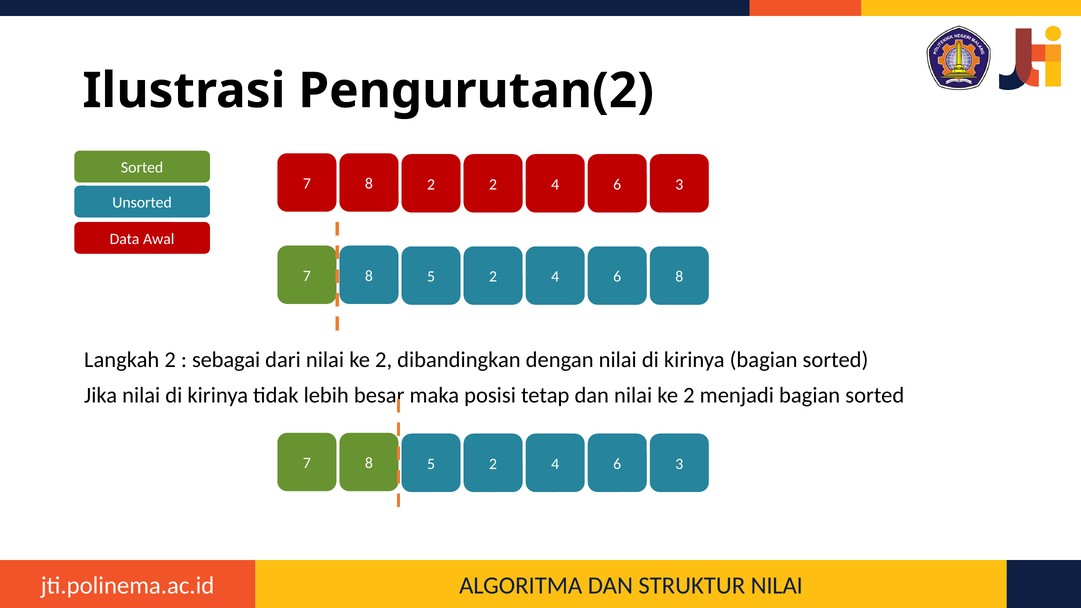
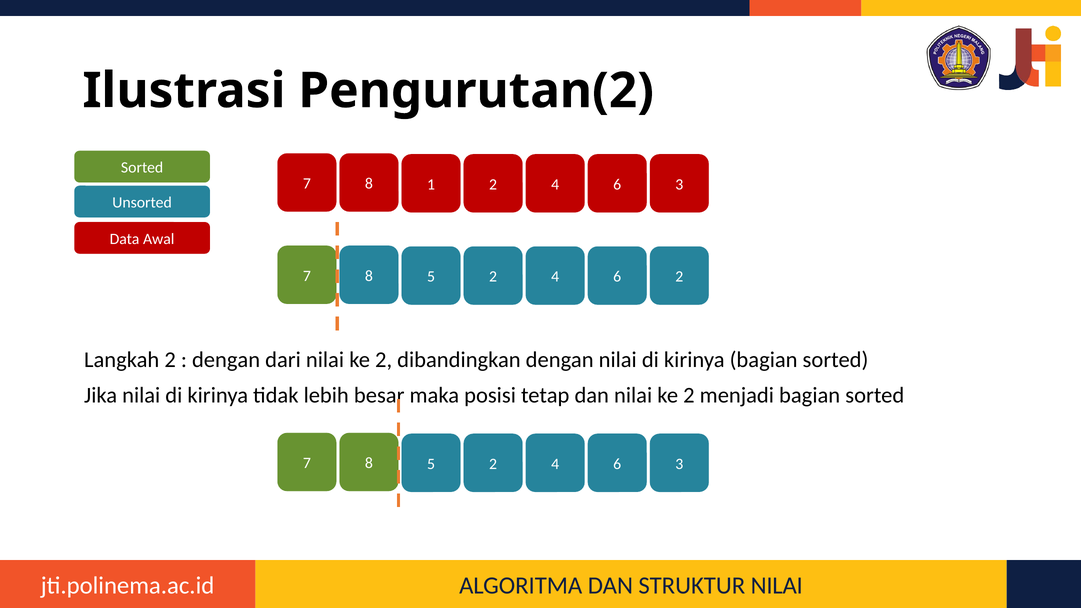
8 2: 2 -> 1
6 8: 8 -> 2
sebagai at (226, 360): sebagai -> dengan
